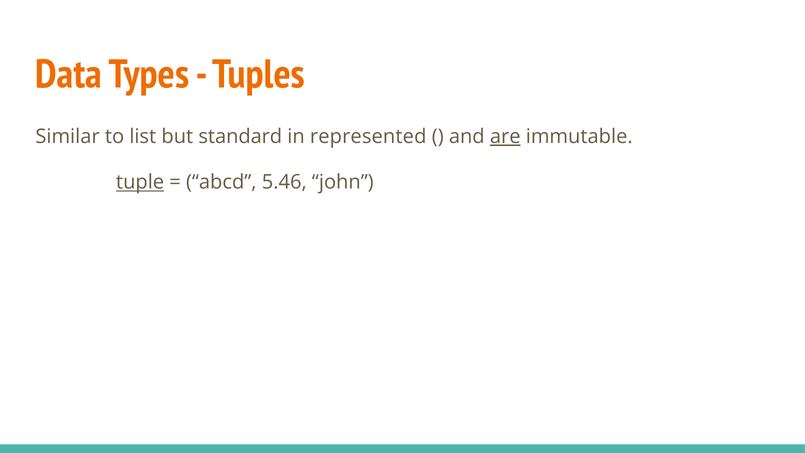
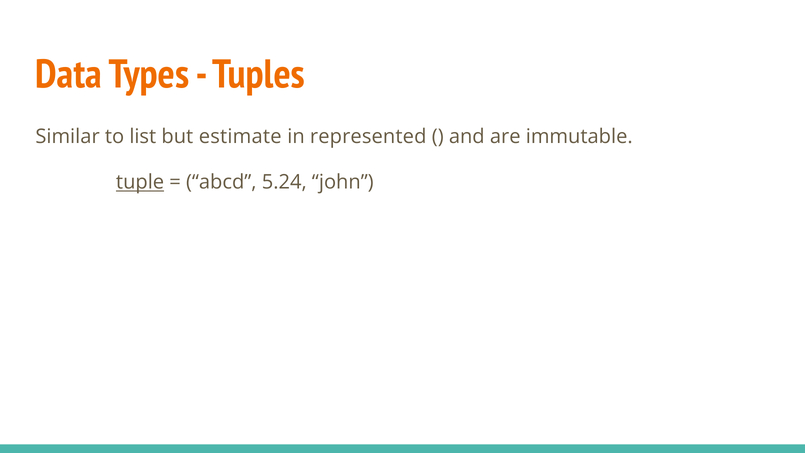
standard: standard -> estimate
are underline: present -> none
5.46: 5.46 -> 5.24
